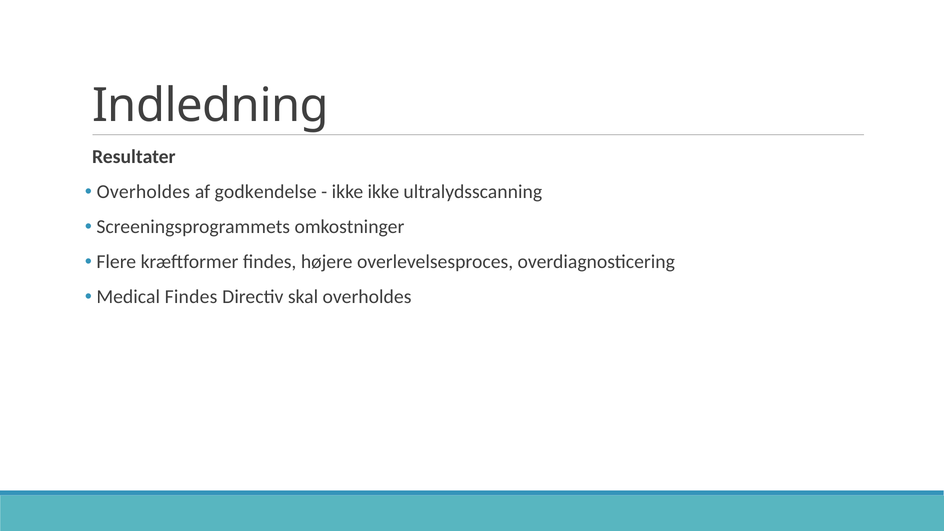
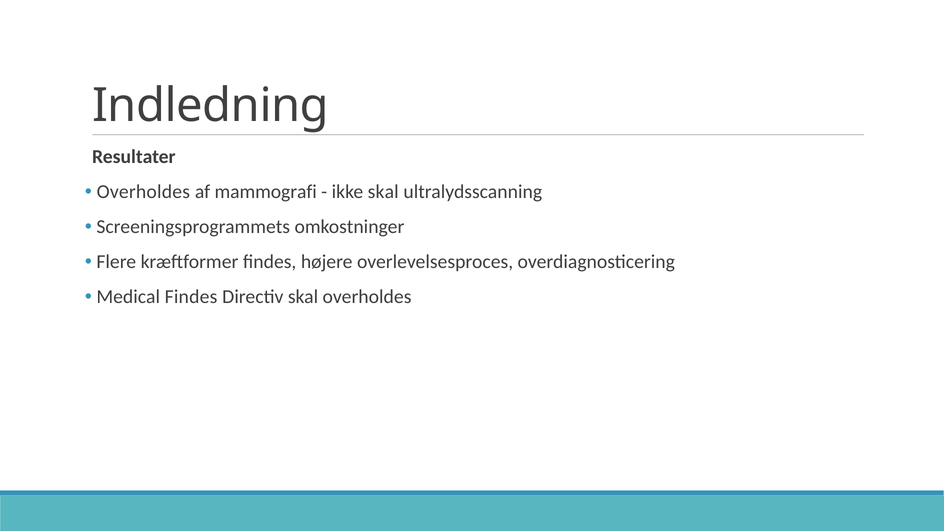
godkendelse: godkendelse -> mammografi
ikke ikke: ikke -> skal
